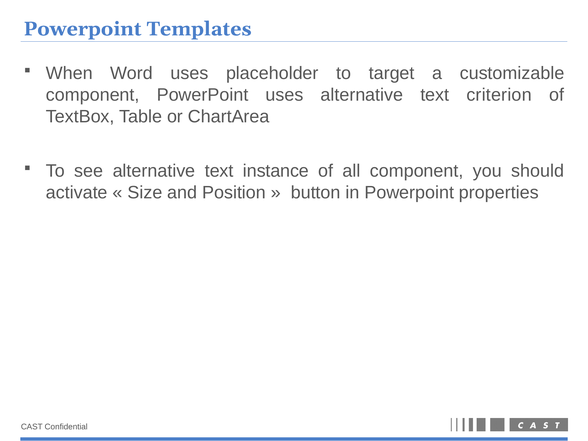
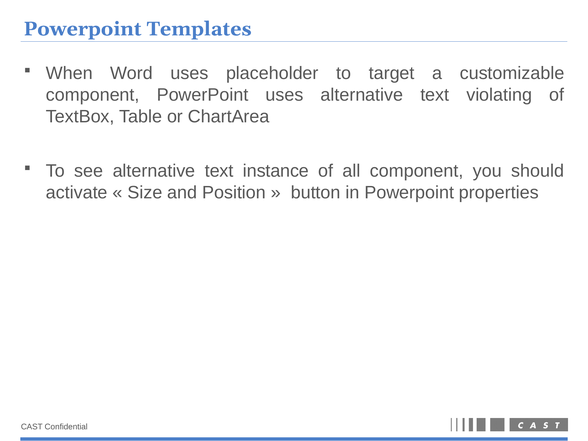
criterion: criterion -> violating
